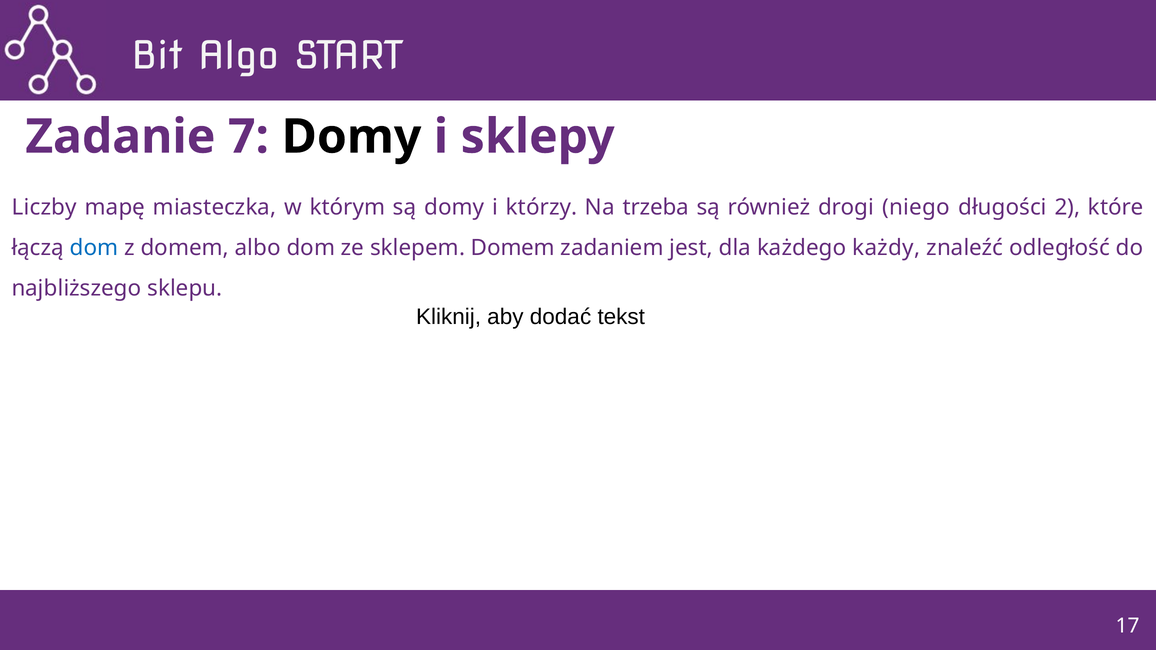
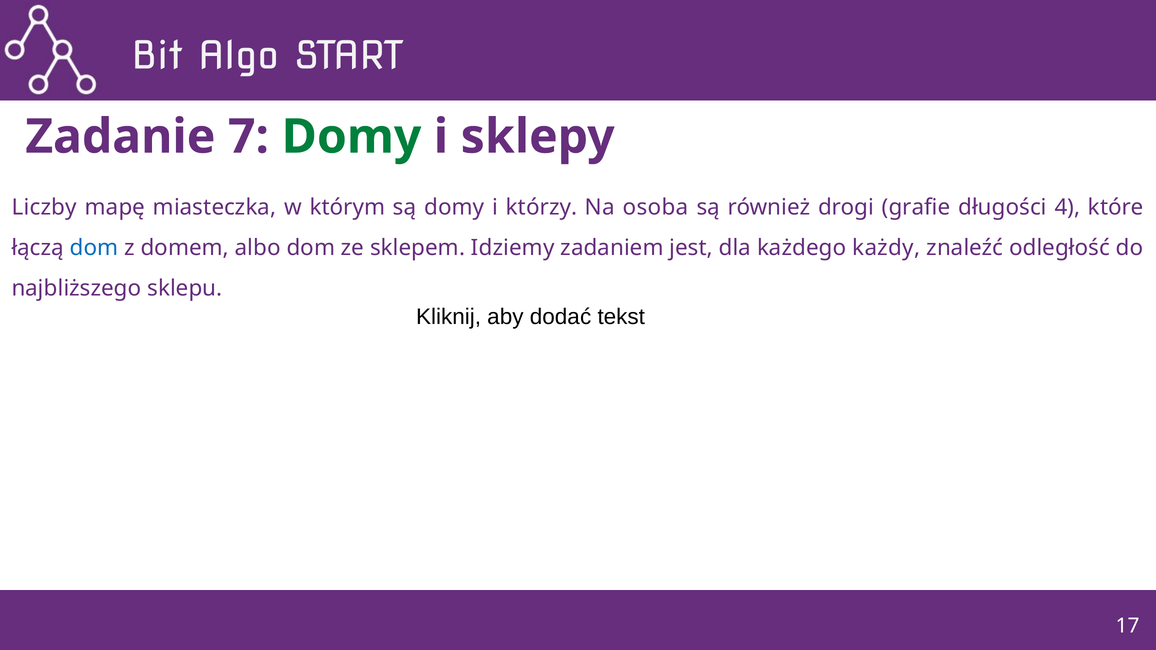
Domy at (351, 137) colour: black -> green
trzeba: trzeba -> osoba
niego: niego -> grafie
2: 2 -> 4
sklepem Domem: Domem -> Idziemy
